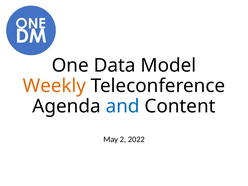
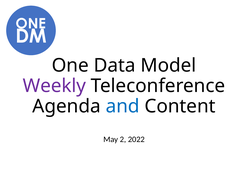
Weekly colour: orange -> purple
